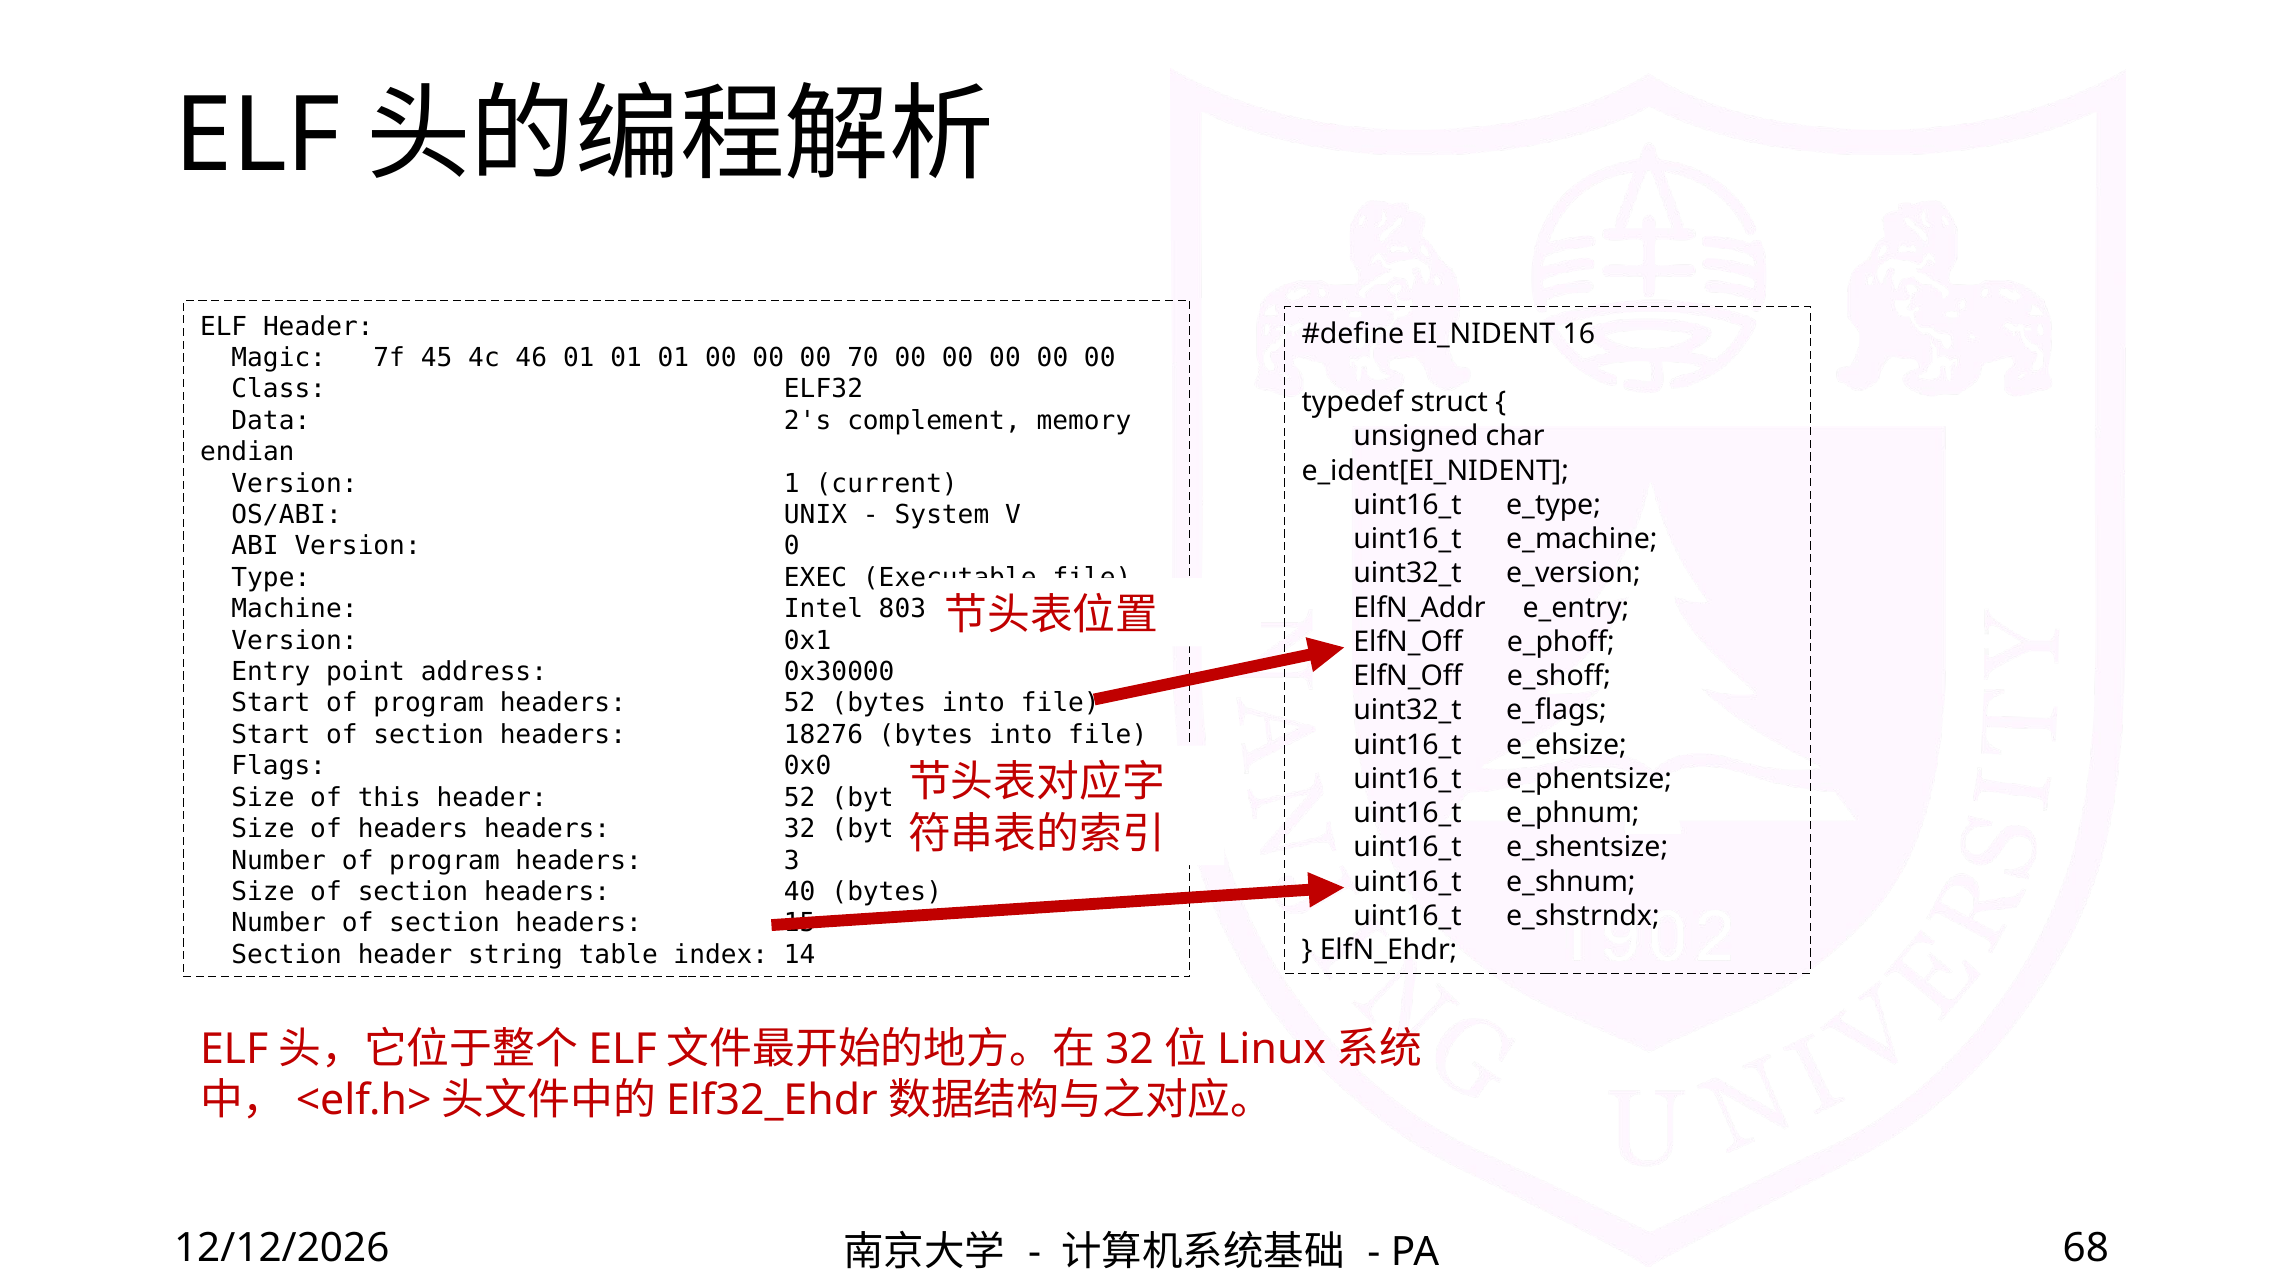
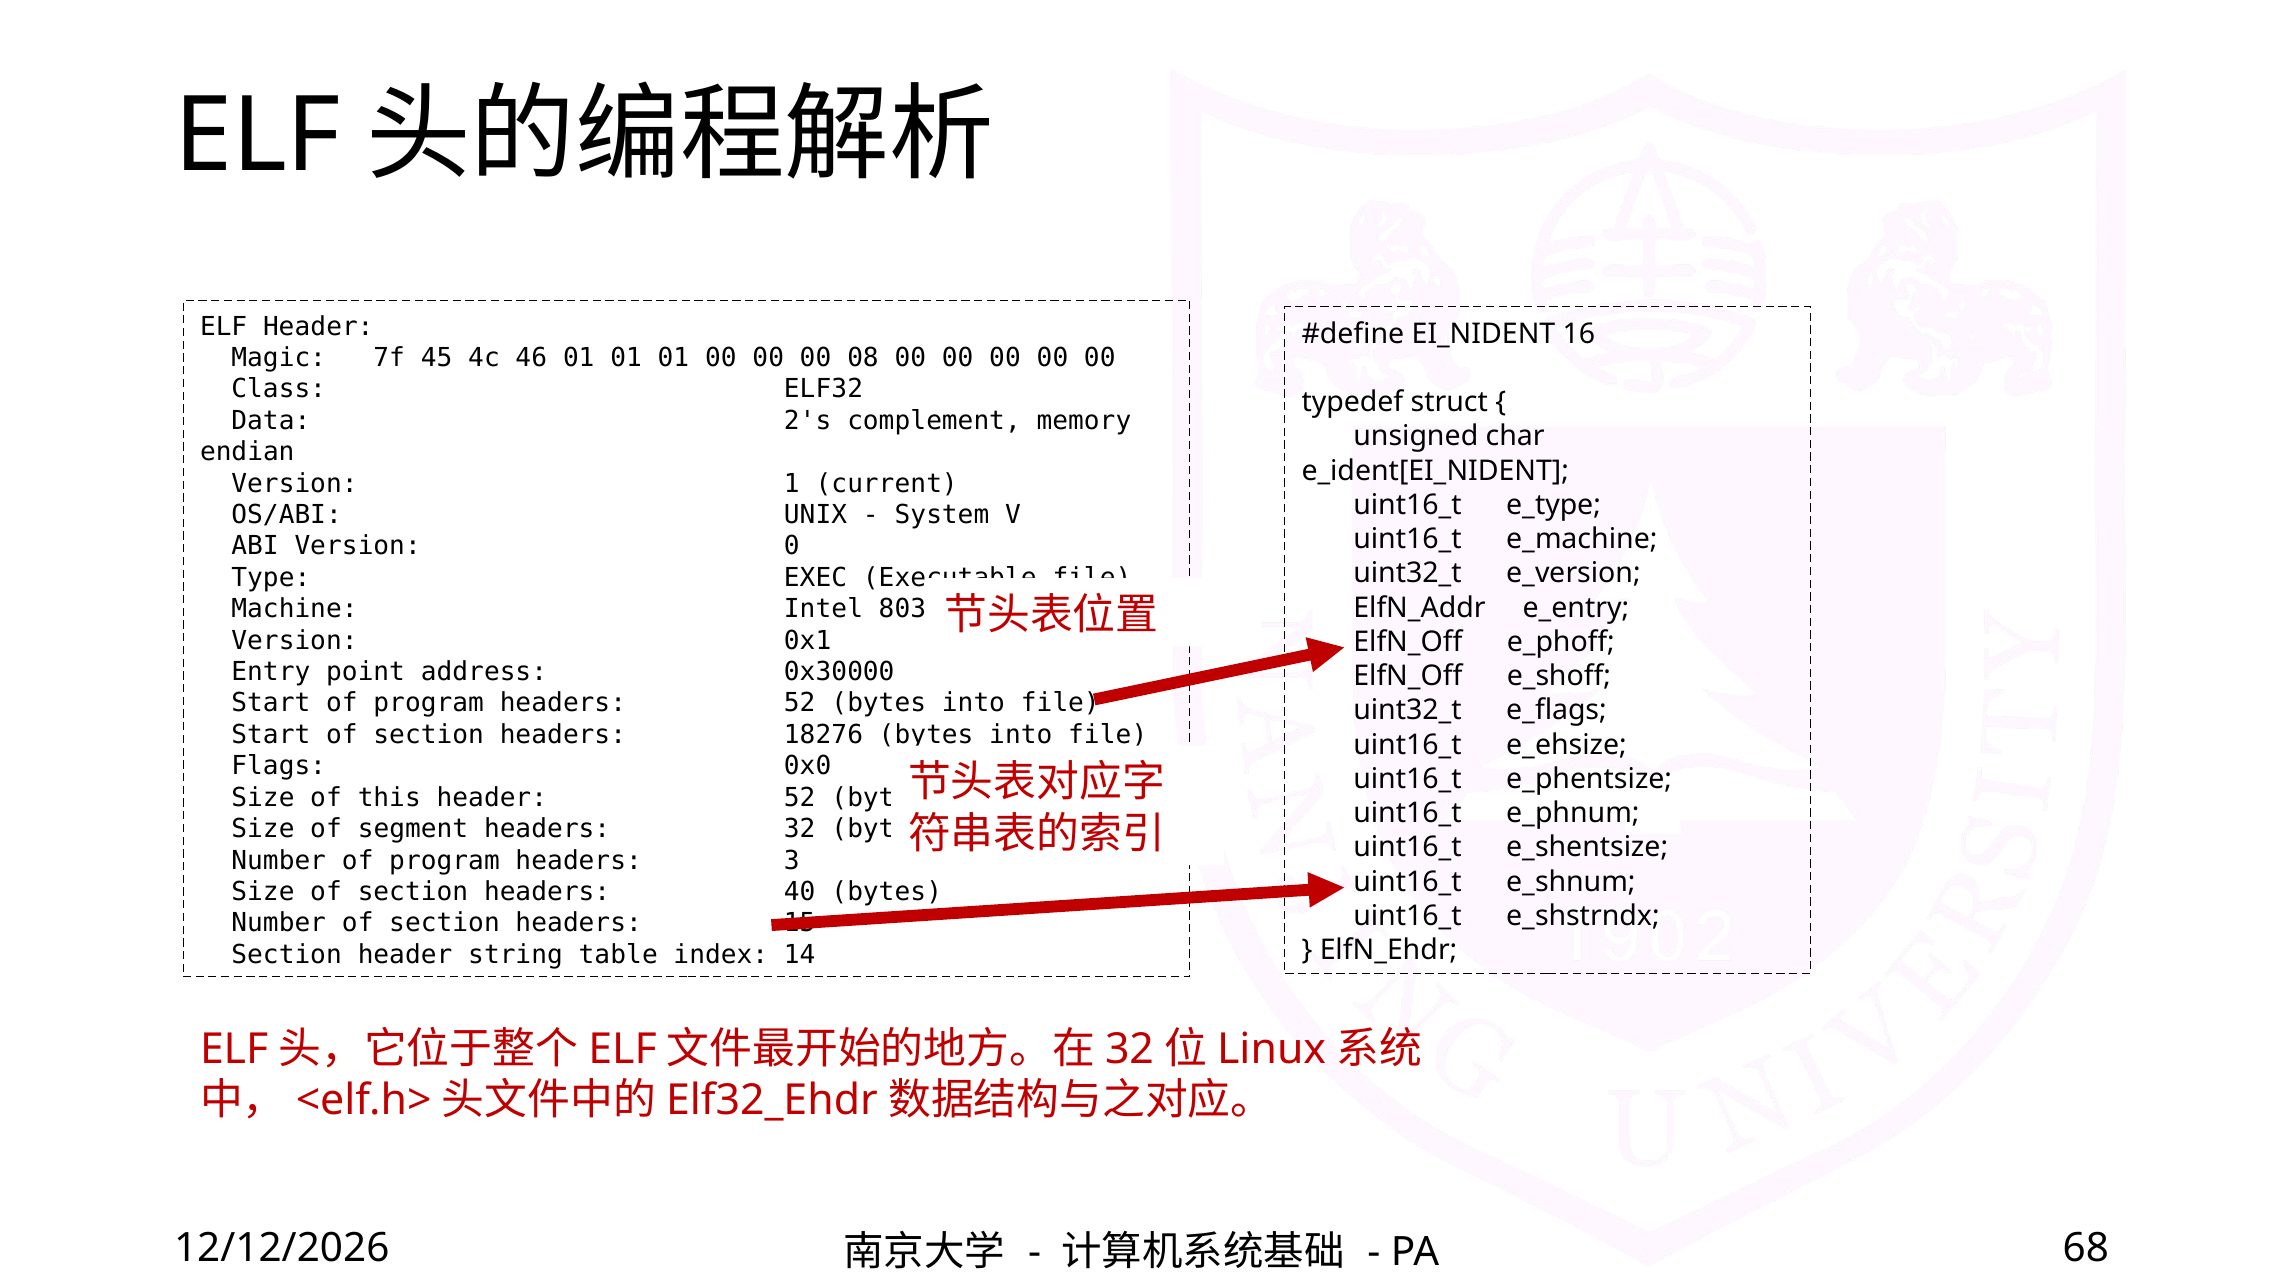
70: 70 -> 08
of headers: headers -> segment
